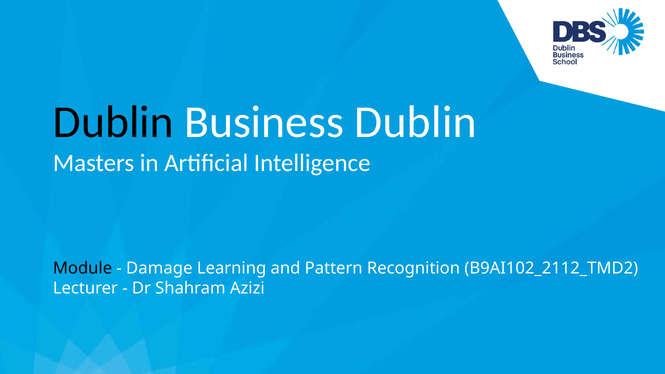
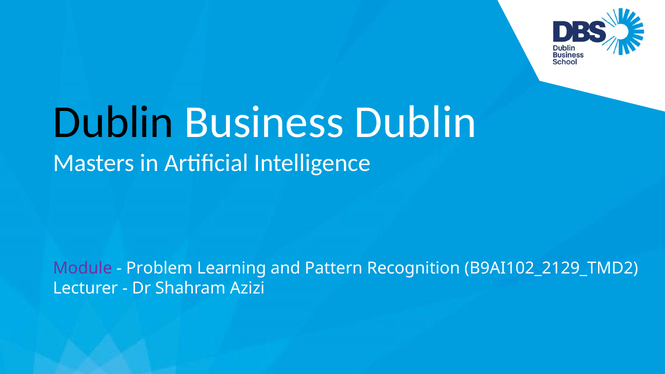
Module colour: black -> purple
Damage: Damage -> Problem
B9AI102_2112_TMD2: B9AI102_2112_TMD2 -> B9AI102_2129_TMD2
